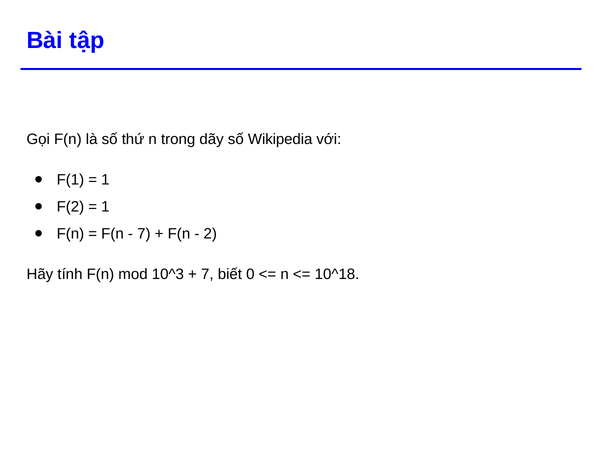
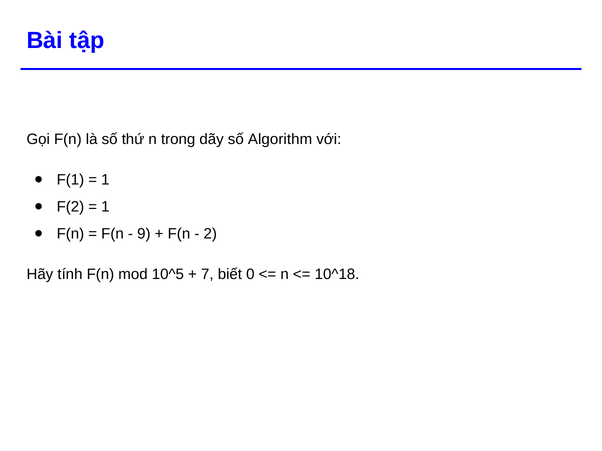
Wikipedia: Wikipedia -> Algorithm
7 at (144, 234): 7 -> 9
10^3: 10^3 -> 10^5
